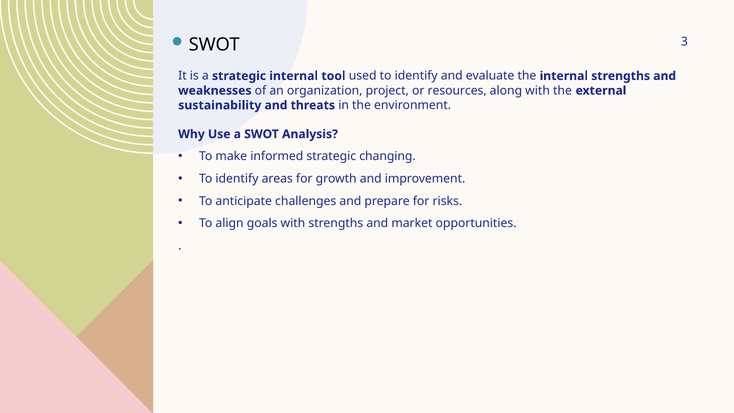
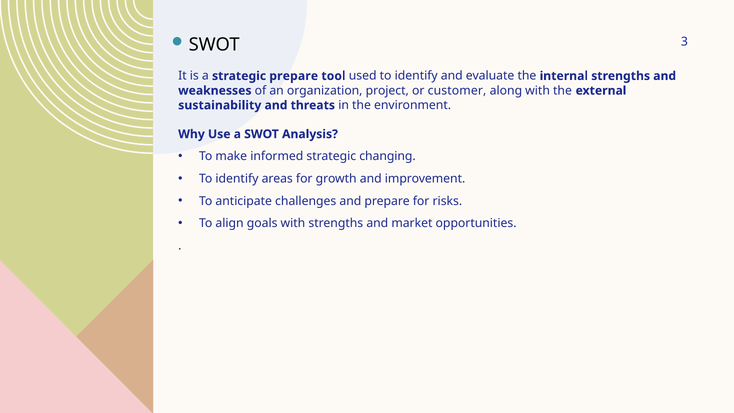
strategic internal: internal -> prepare
resources: resources -> customer
